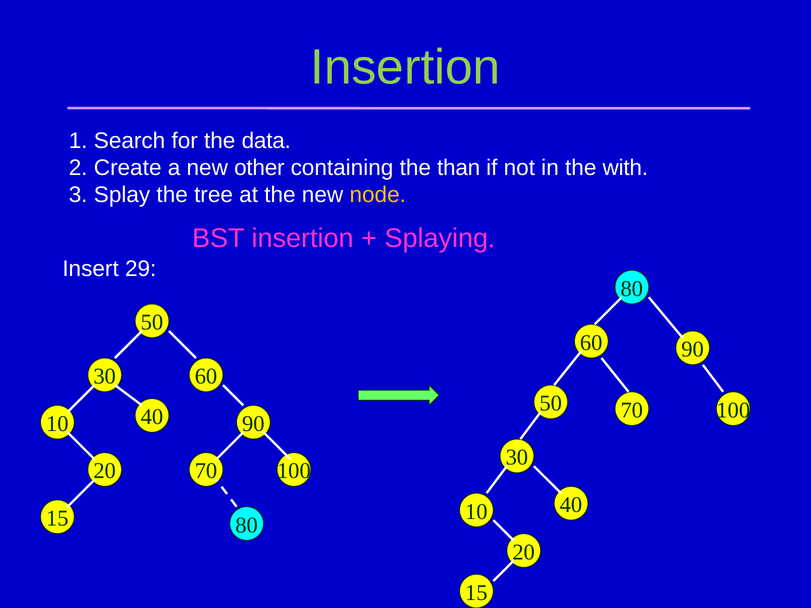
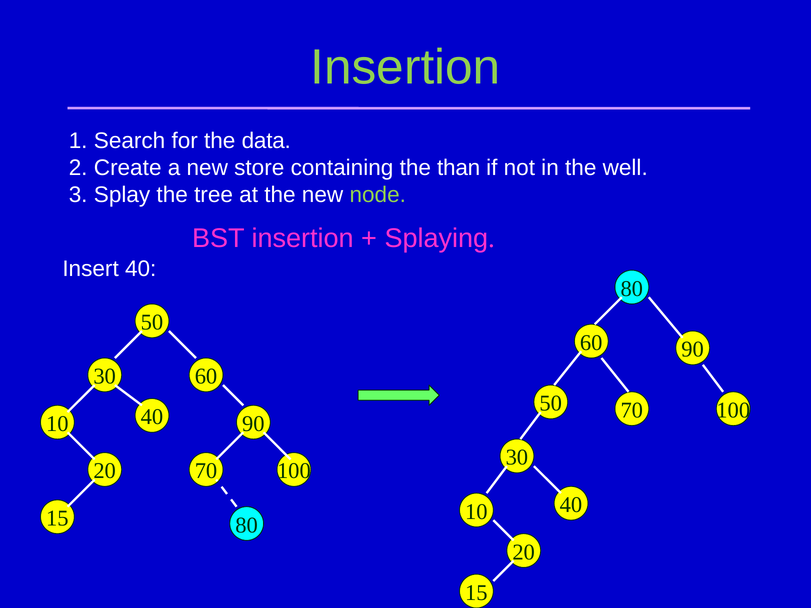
other: other -> store
with: with -> well
node colour: yellow -> light green
Insert 29: 29 -> 40
